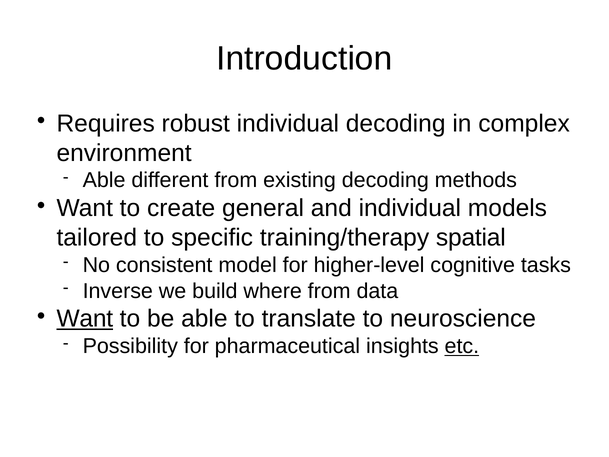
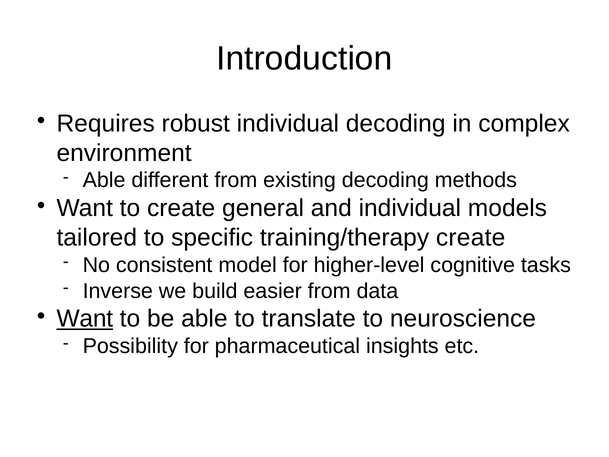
training/therapy spatial: spatial -> create
where: where -> easier
etc underline: present -> none
